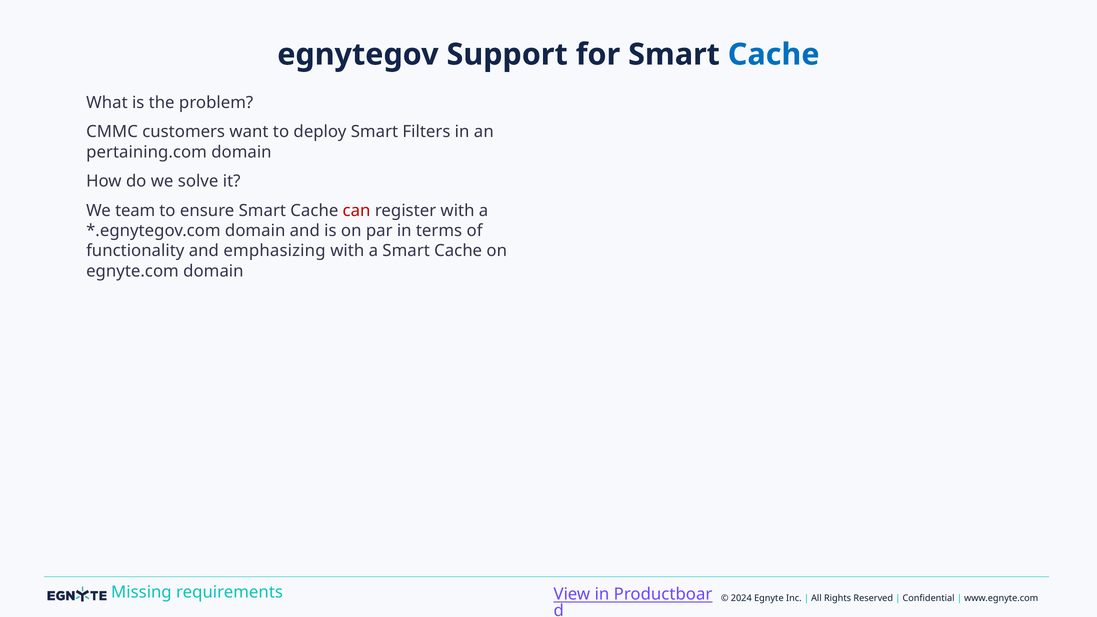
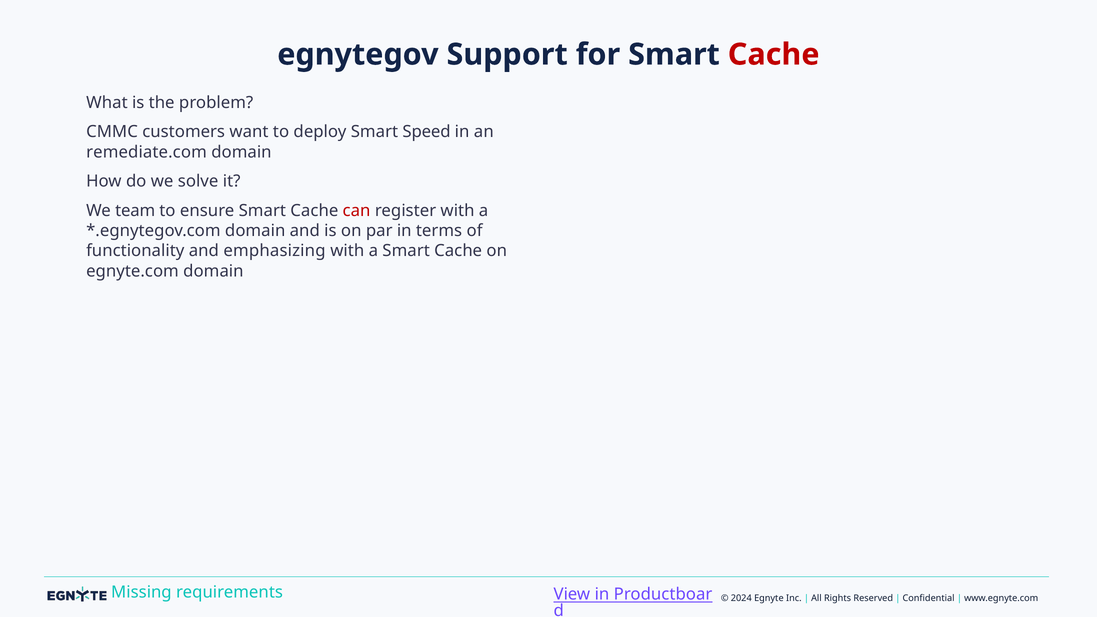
Cache at (774, 55) colour: blue -> red
Filters: Filters -> Speed
pertaining.com: pertaining.com -> remediate.com
